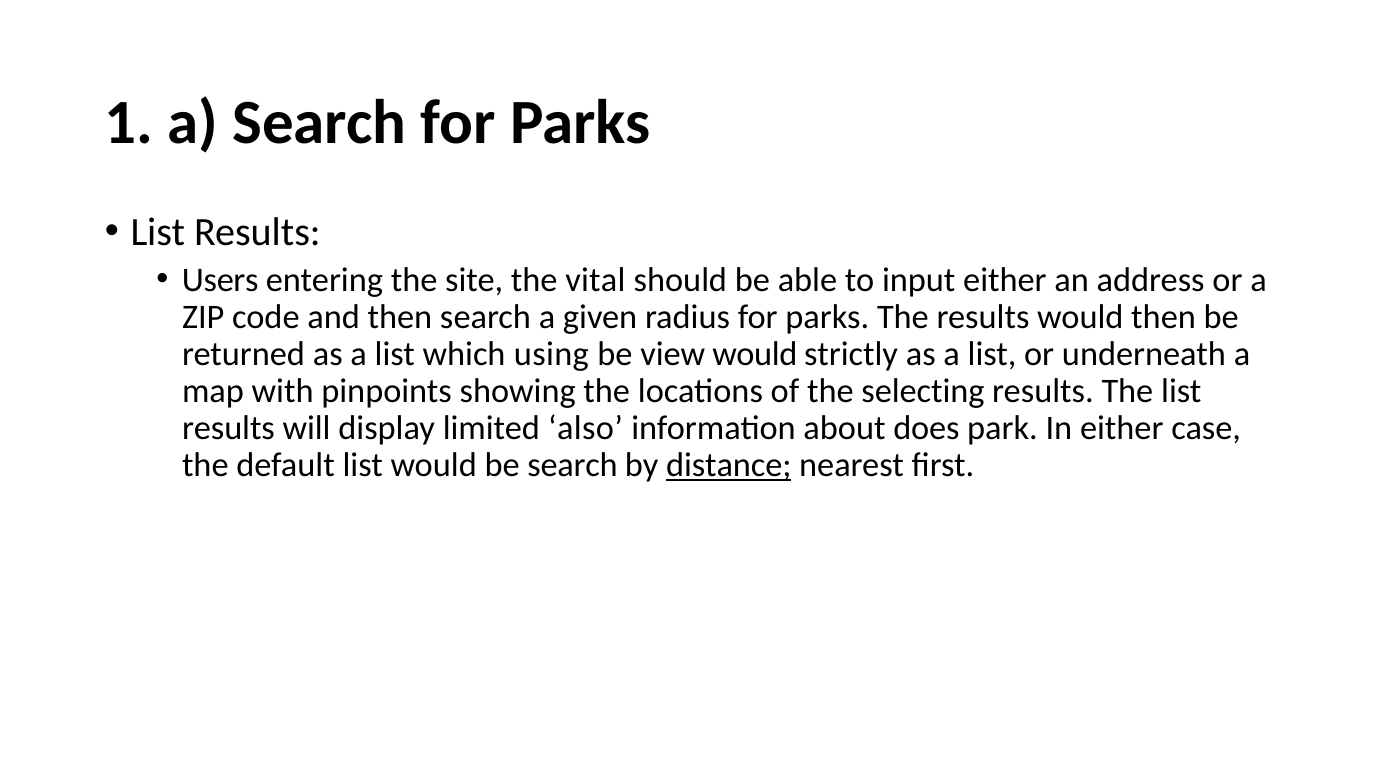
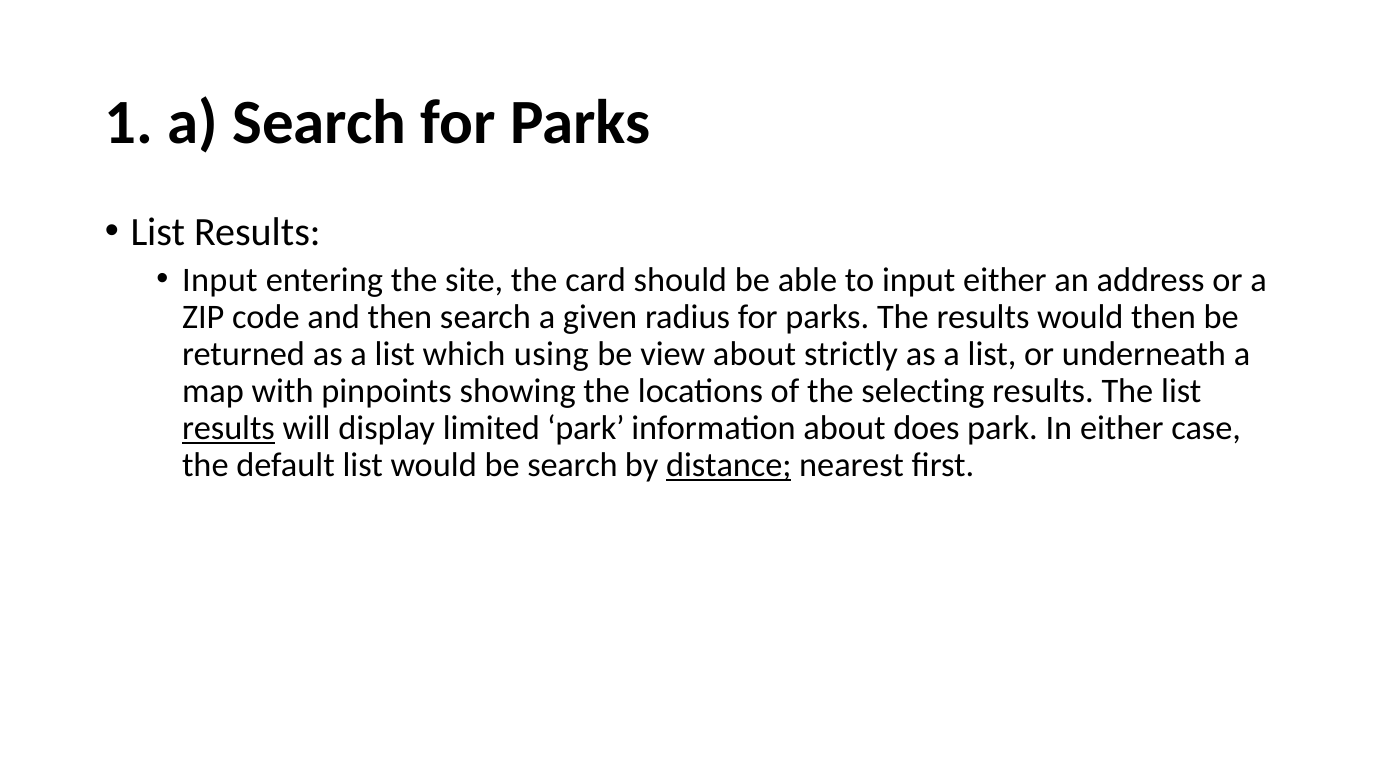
Users at (220, 280): Users -> Input
vital: vital -> card
view would: would -> about
results at (228, 428) underline: none -> present
limited also: also -> park
